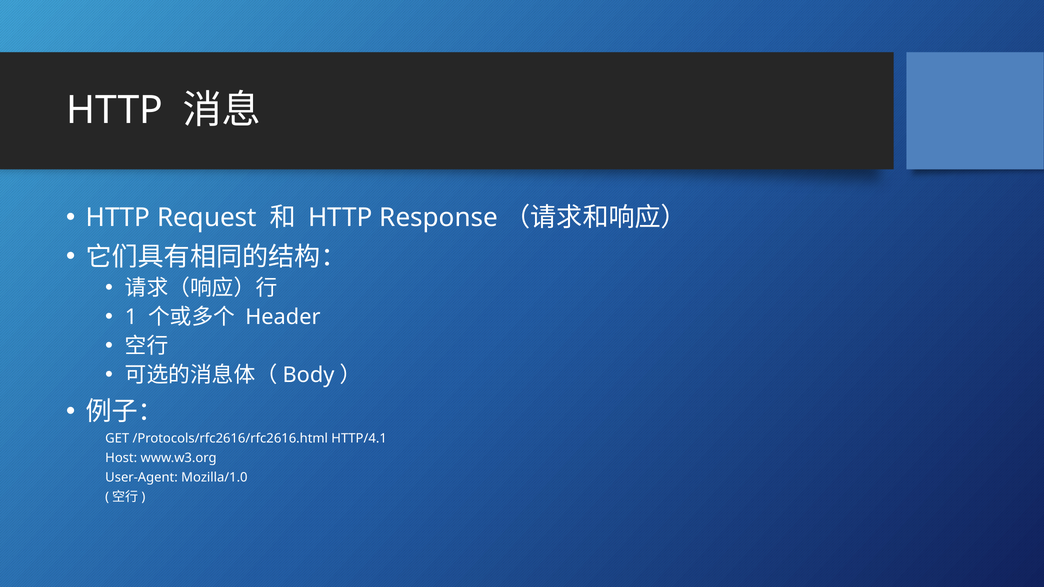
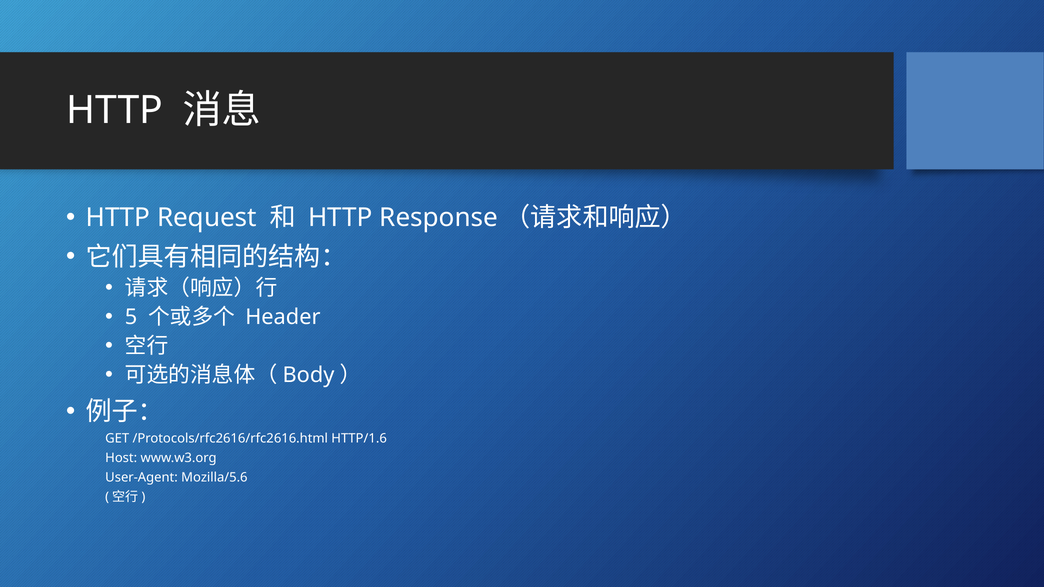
1: 1 -> 5
HTTP/4.1: HTTP/4.1 -> HTTP/1.6
Mozilla/1.0: Mozilla/1.0 -> Mozilla/5.6
